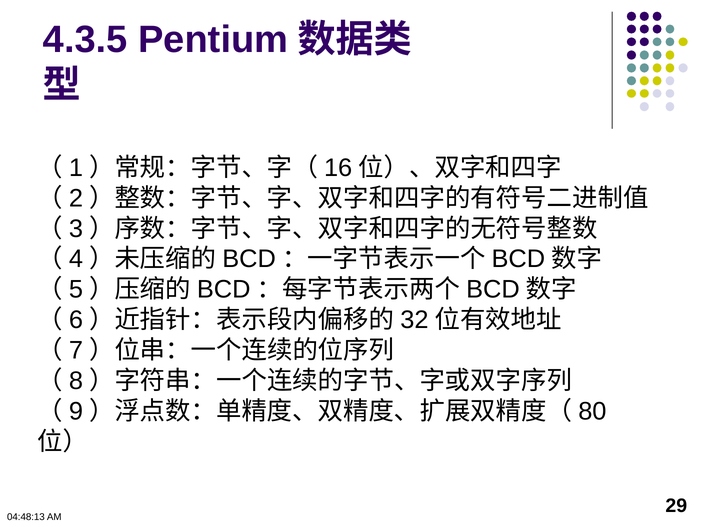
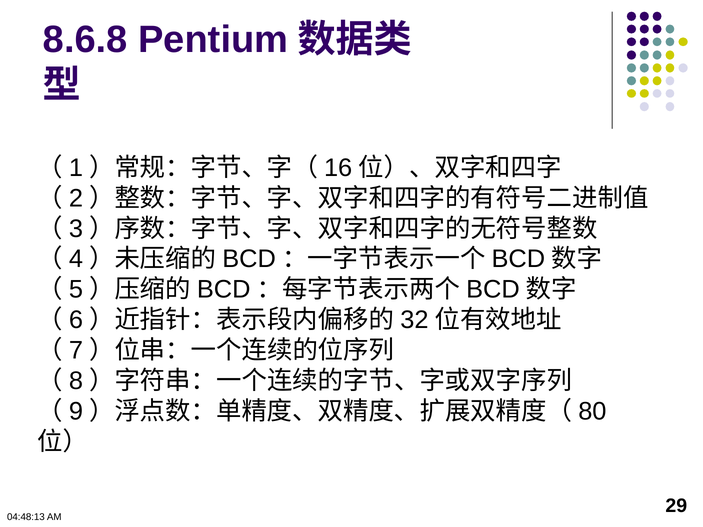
4.3.5: 4.3.5 -> 8.6.8
